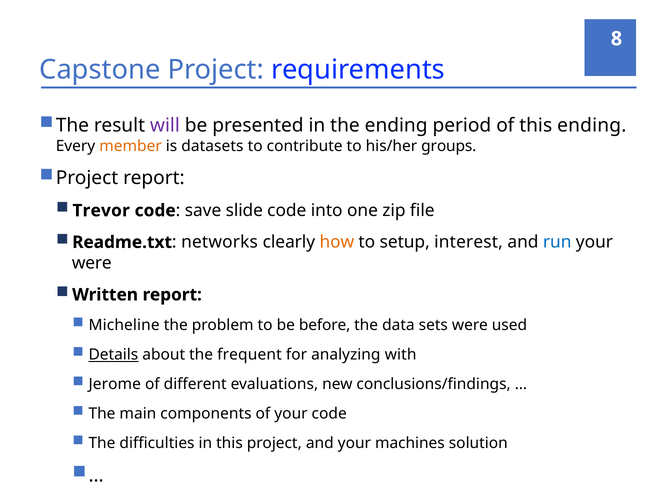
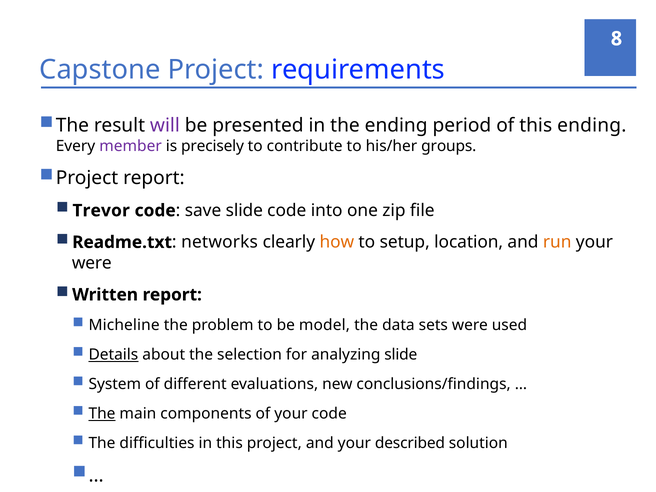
member colour: orange -> purple
datasets: datasets -> precisely
interest: interest -> location
run colour: blue -> orange
before: before -> model
frequent: frequent -> selection
analyzing with: with -> slide
Jerome: Jerome -> System
The at (102, 414) underline: none -> present
machines: machines -> described
